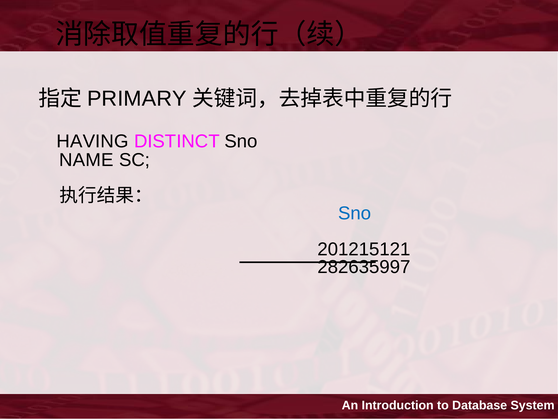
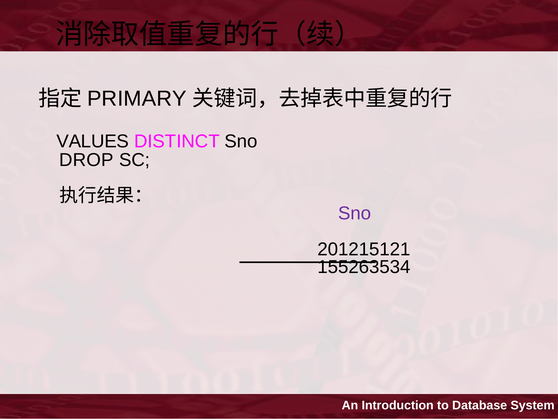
HAVING: HAVING -> VALUES
NAME: NAME -> DROP
Sno at (355, 213) colour: blue -> purple
282635997: 282635997 -> 155263534
